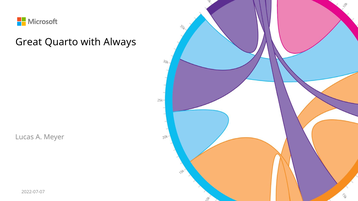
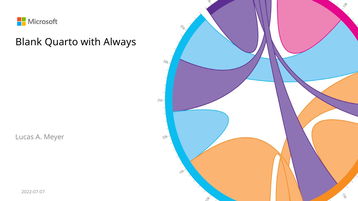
Great: Great -> Blank
